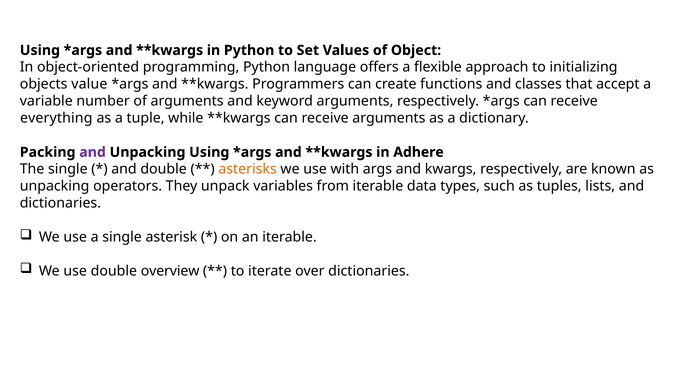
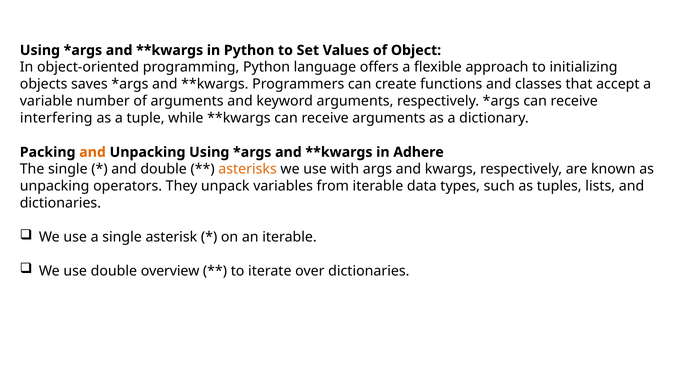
value: value -> saves
everything: everything -> interfering
and at (93, 152) colour: purple -> orange
